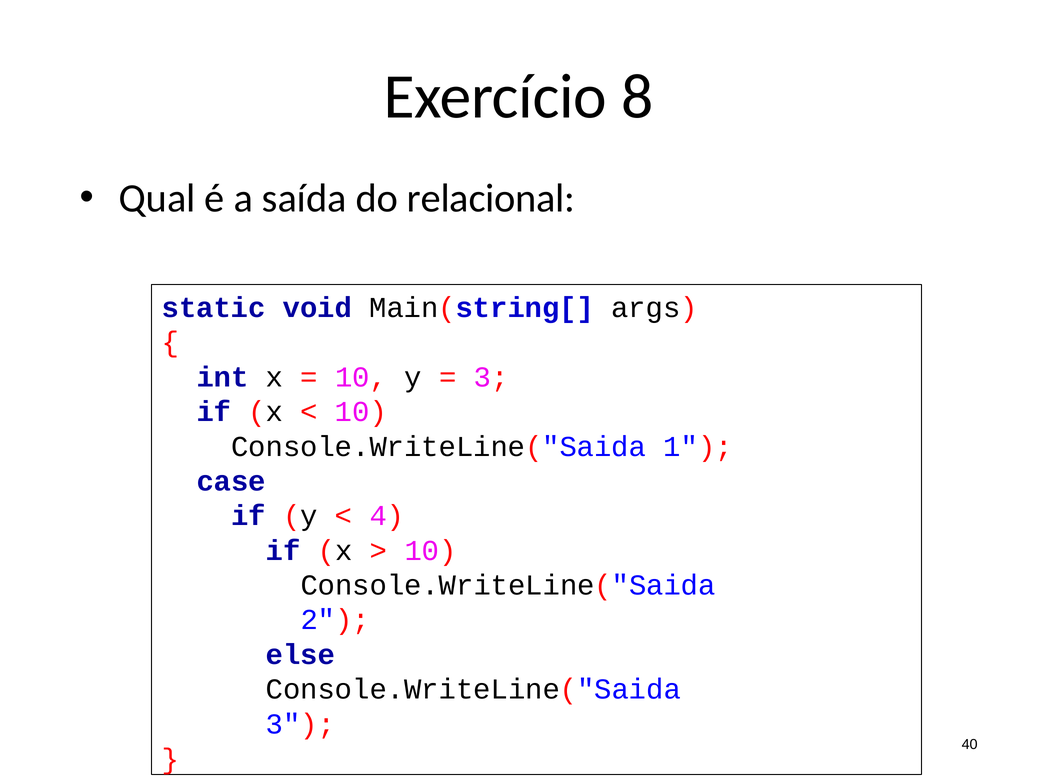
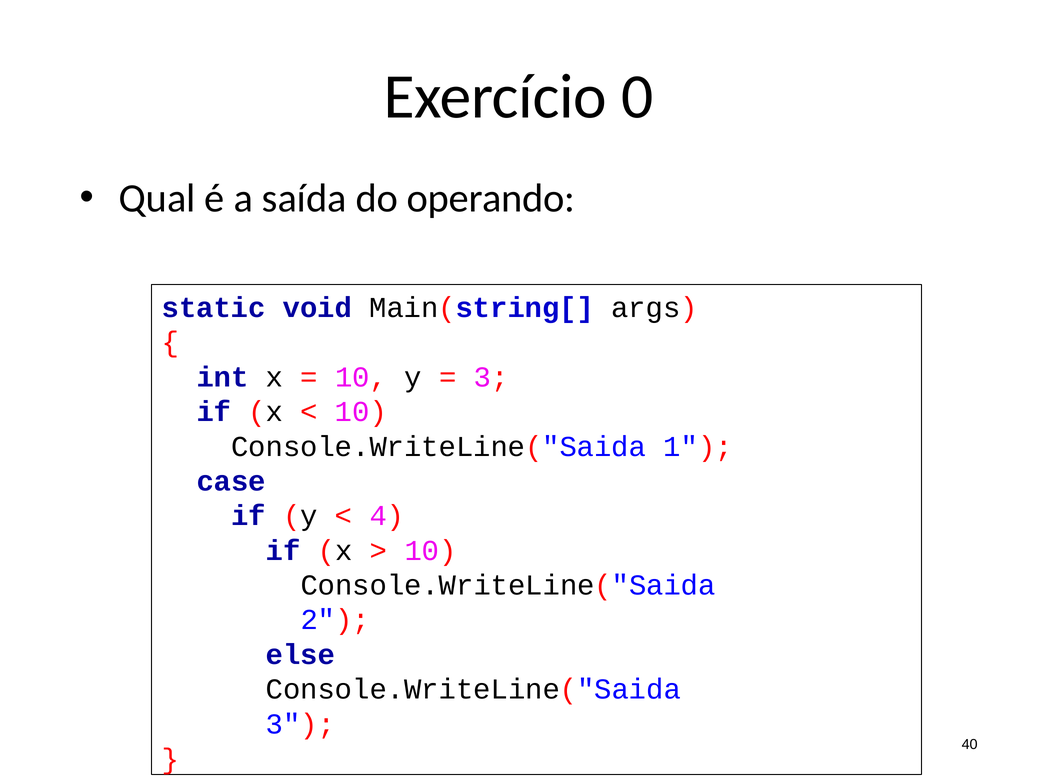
8: 8 -> 0
relacional: relacional -> operando
